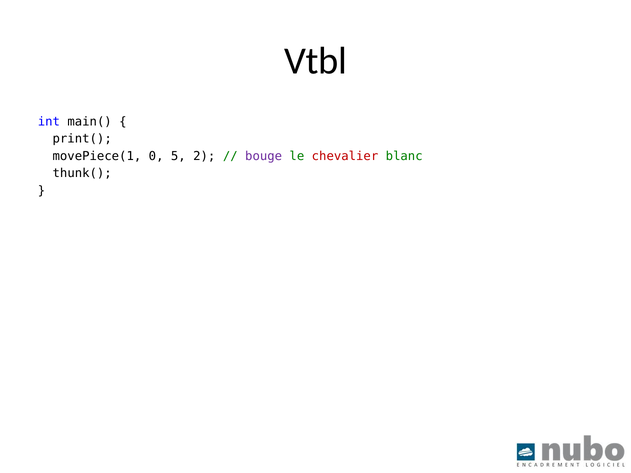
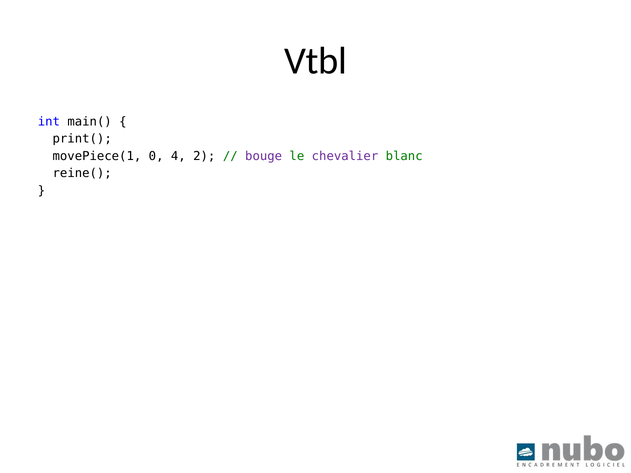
5: 5 -> 4
chevalier colour: red -> purple
thunk(: thunk( -> reine(
